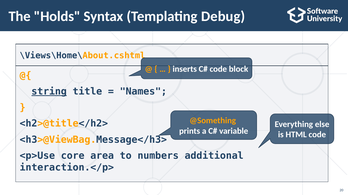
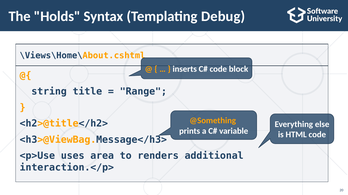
string underline: present -> none
Names: Names -> Range
core: core -> uses
numbers: numbers -> renders
